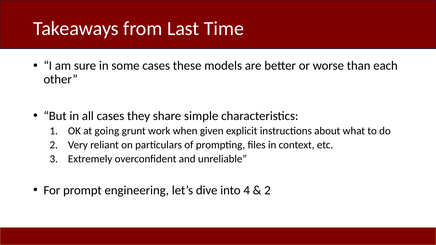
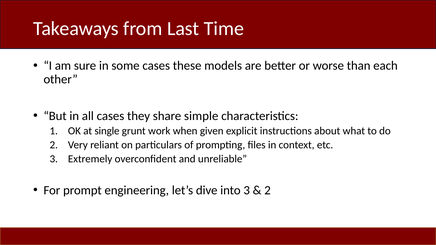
going: going -> single
into 4: 4 -> 3
